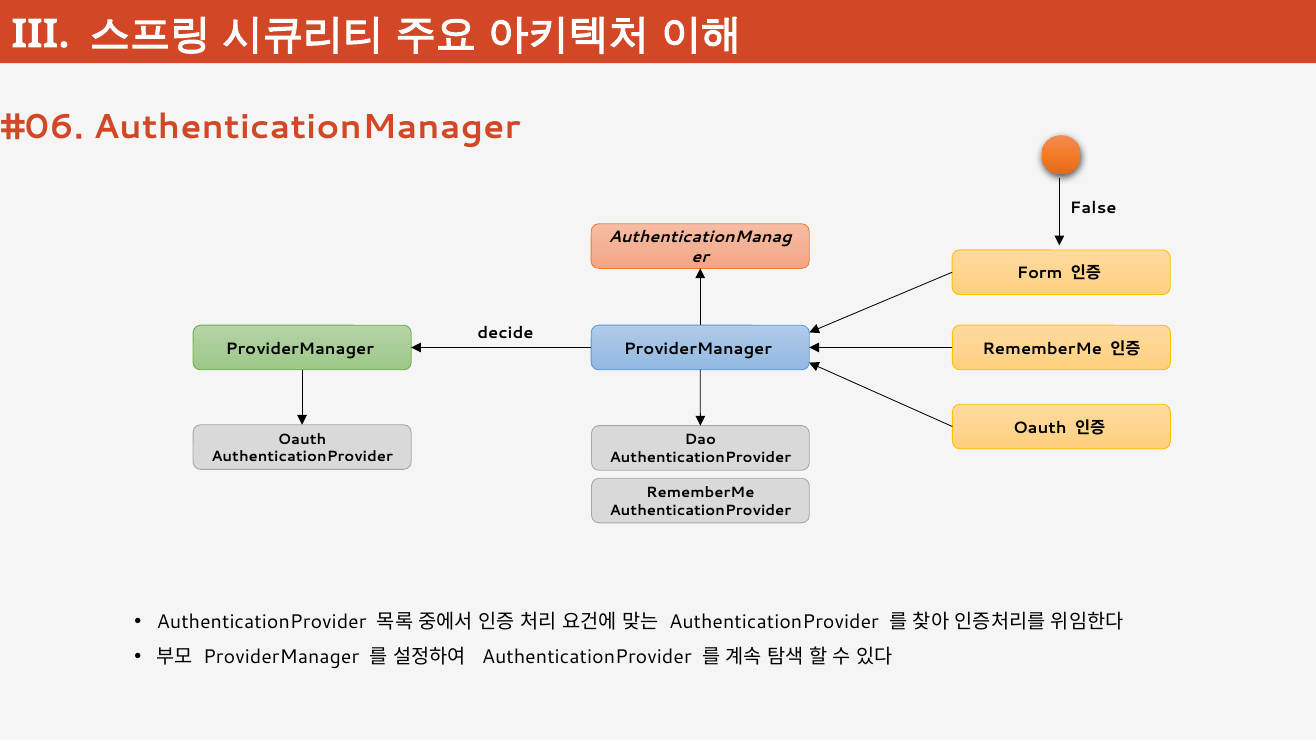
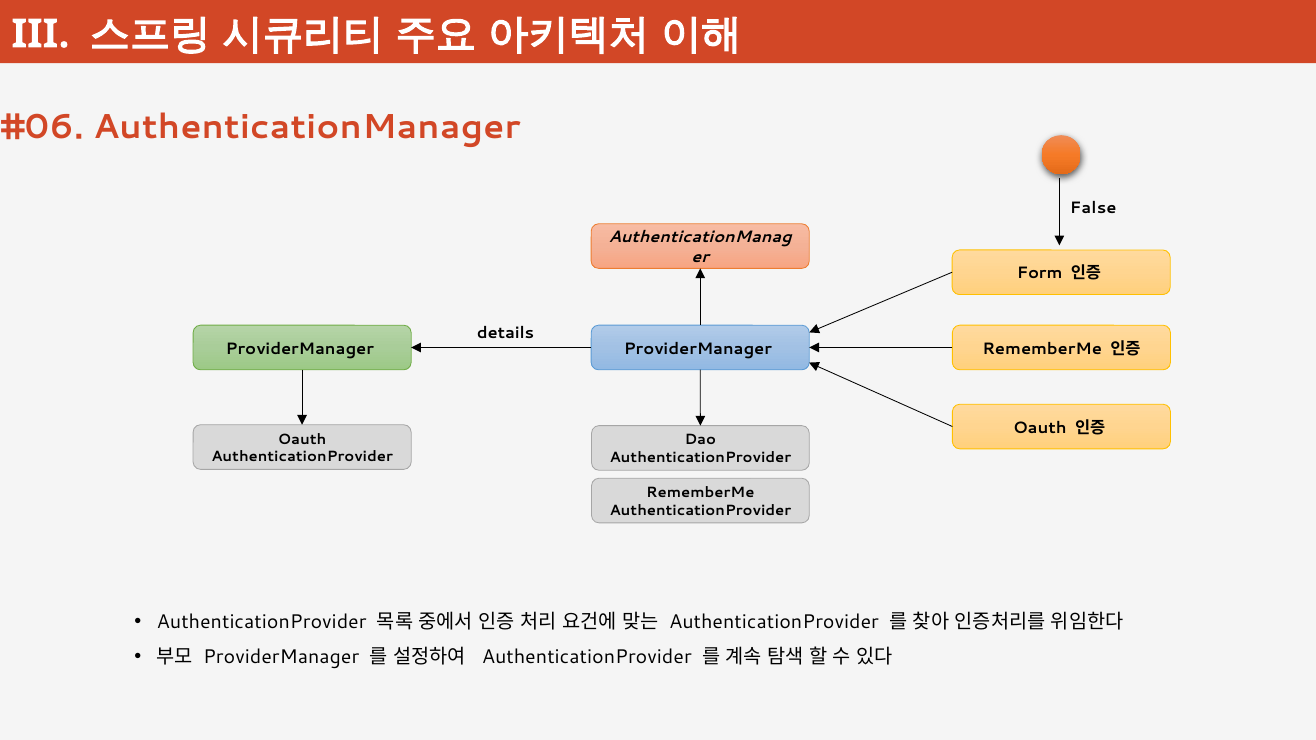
decide: decide -> details
